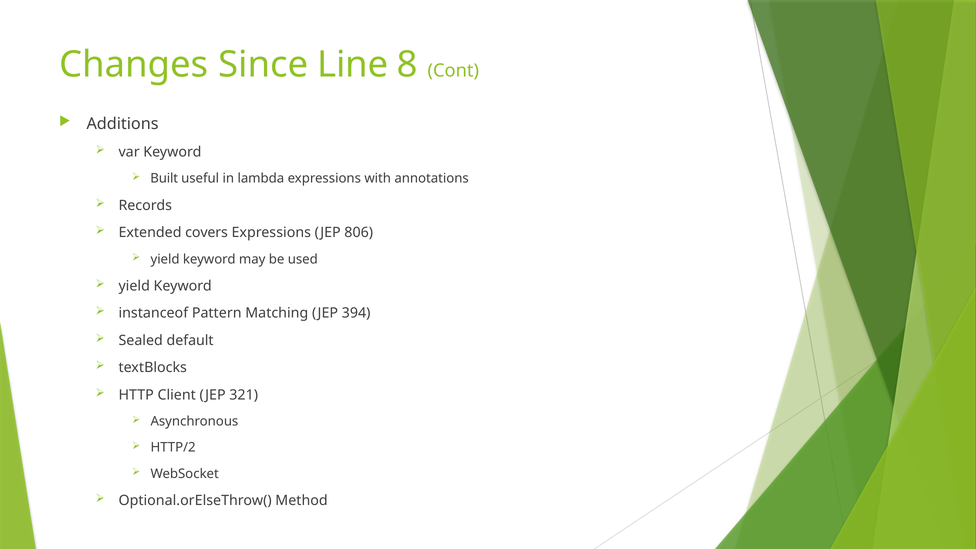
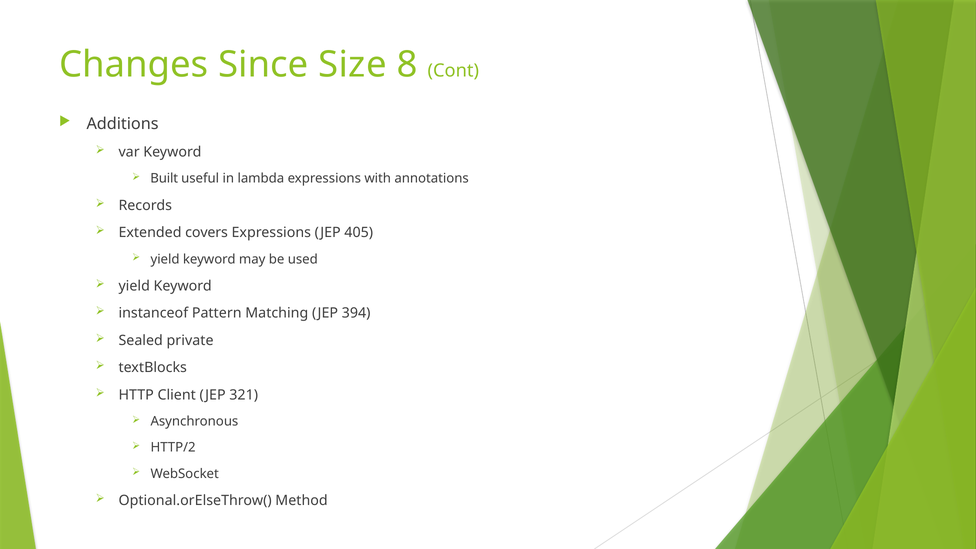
Line: Line -> Size
806: 806 -> 405
default: default -> private
